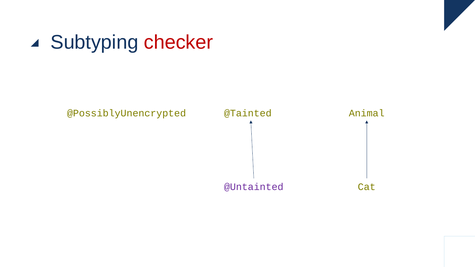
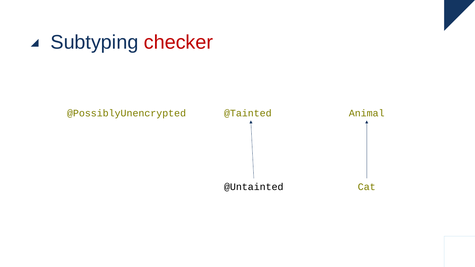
@Untainted colour: purple -> black
